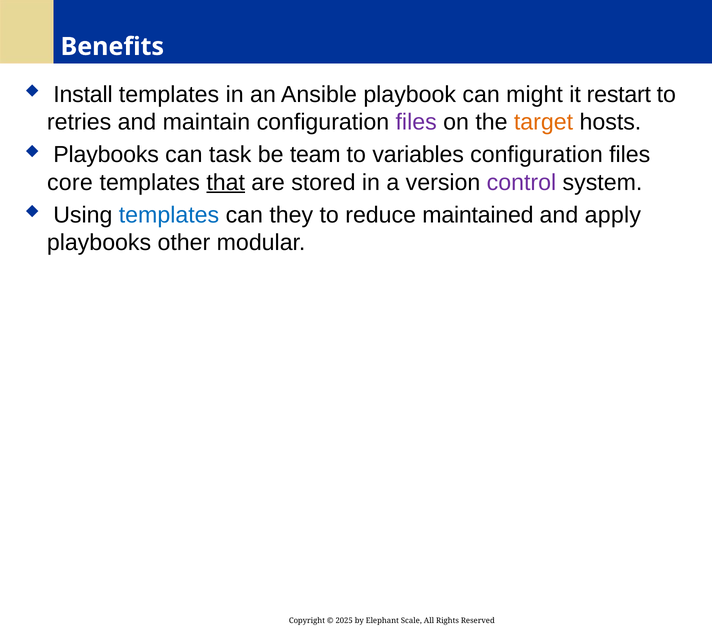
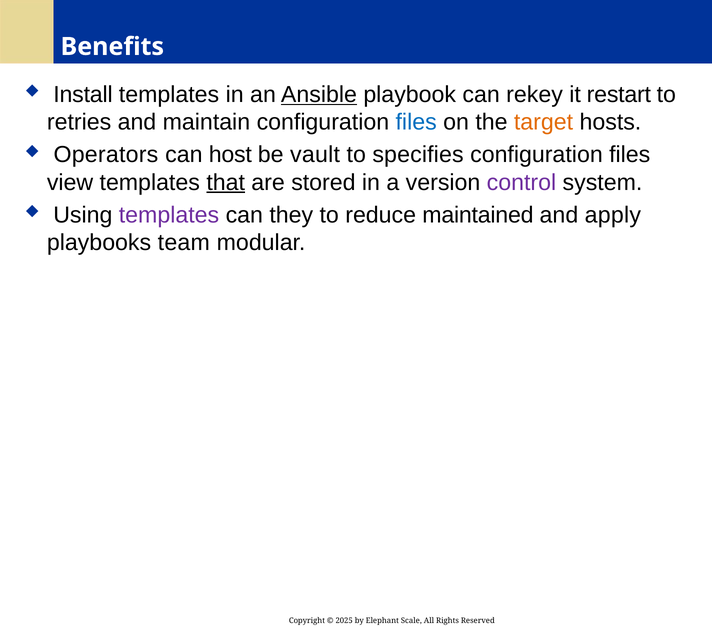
Ansible underline: none -> present
might: might -> rekey
files at (416, 122) colour: purple -> blue
Playbooks at (106, 155): Playbooks -> Operators
task: task -> host
team: team -> vault
variables: variables -> specifies
core: core -> view
templates at (169, 215) colour: blue -> purple
other: other -> team
